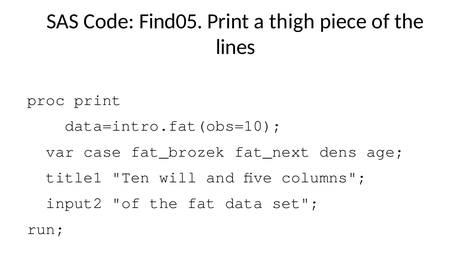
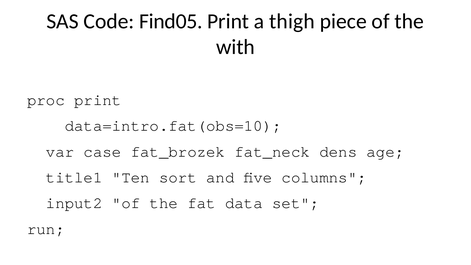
lines: lines -> with
fat_next: fat_next -> fat_neck
will: will -> sort
